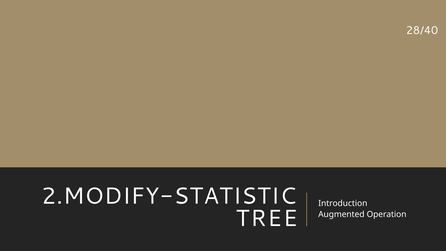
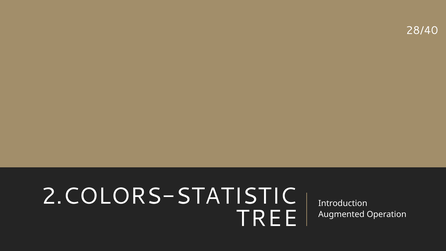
2.MODIFY-STATISTIC: 2.MODIFY-STATISTIC -> 2.COLORS-STATISTIC
